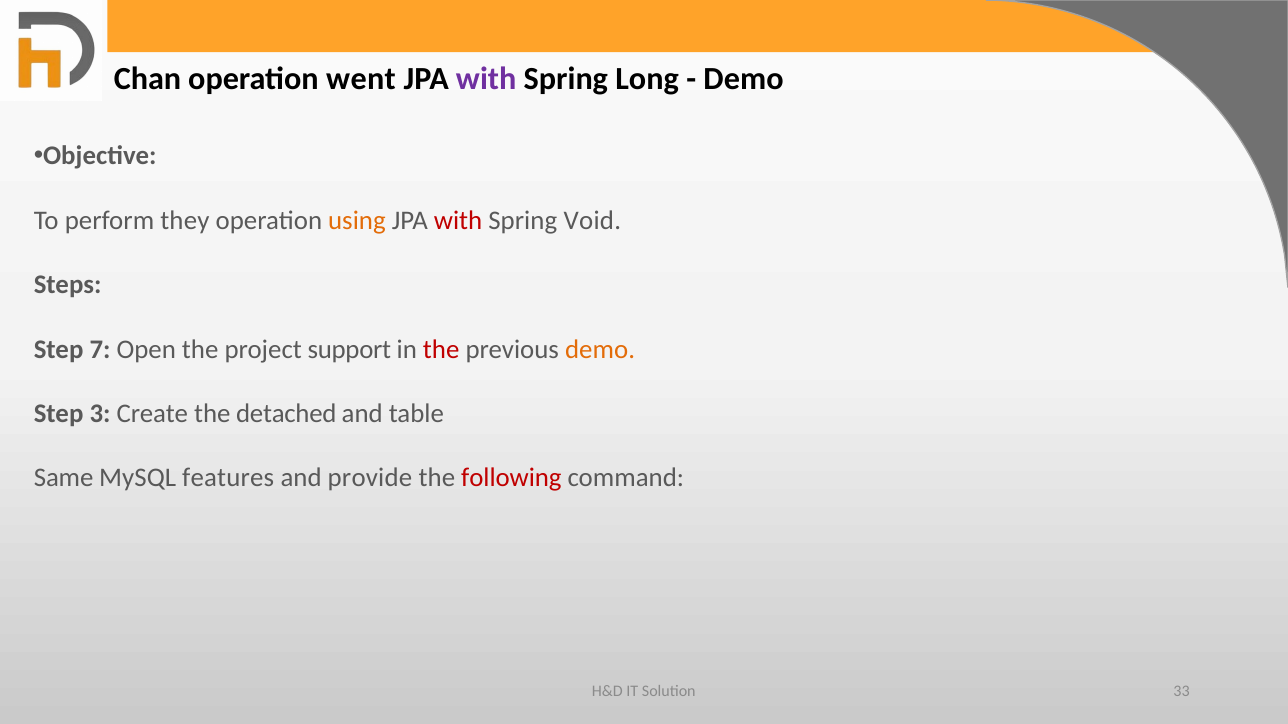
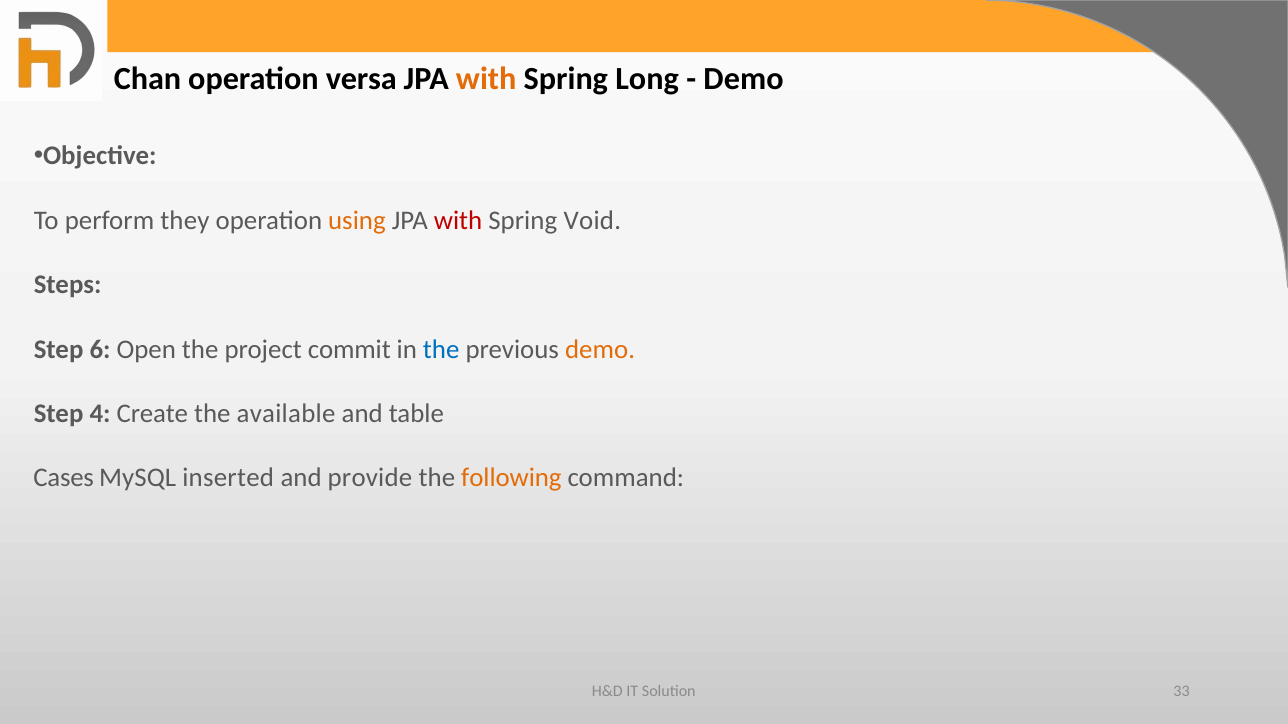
went: went -> versa
with at (486, 78) colour: purple -> orange
7: 7 -> 6
support: support -> commit
the at (441, 349) colour: red -> blue
3: 3 -> 4
detached: detached -> available
Same: Same -> Cases
features: features -> inserted
following colour: red -> orange
